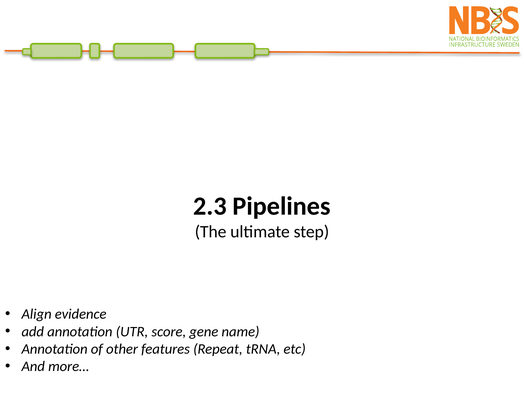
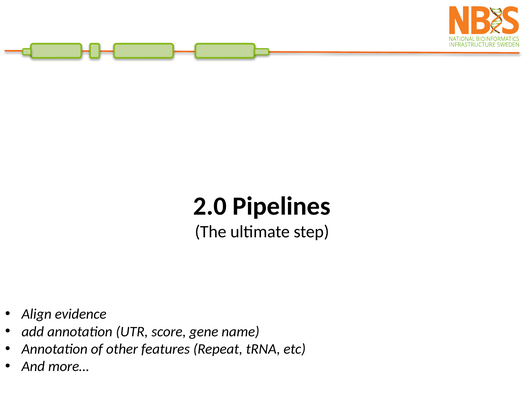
2.3: 2.3 -> 2.0
